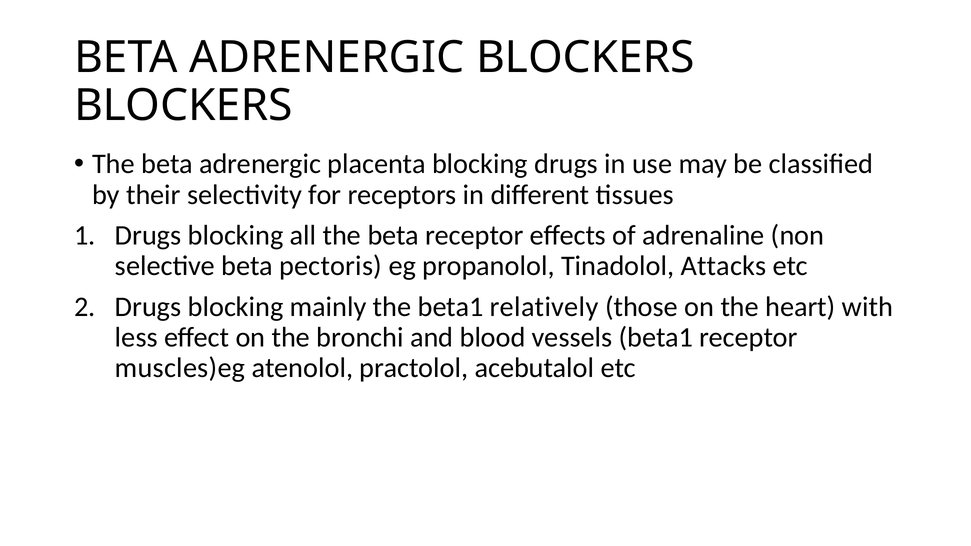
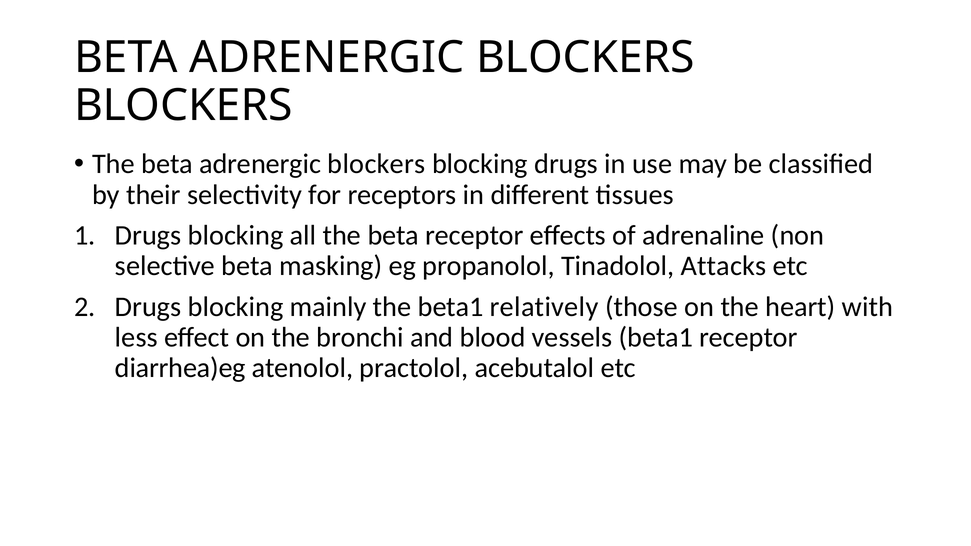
The beta adrenergic placenta: placenta -> blockers
pectoris: pectoris -> masking
muscles)eg: muscles)eg -> diarrhea)eg
